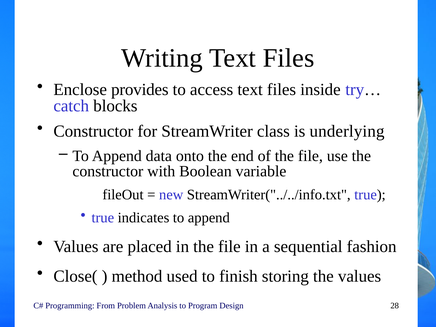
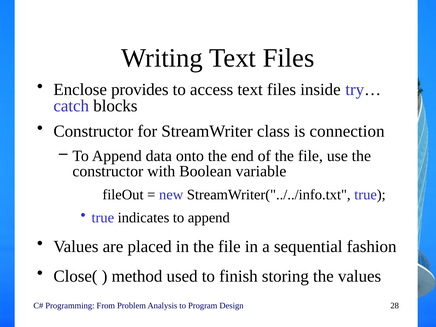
underlying: underlying -> connection
